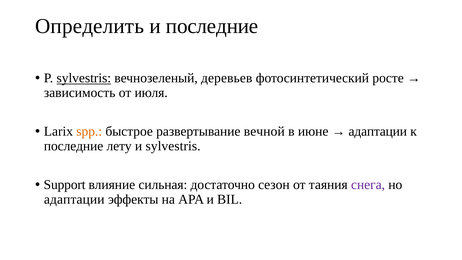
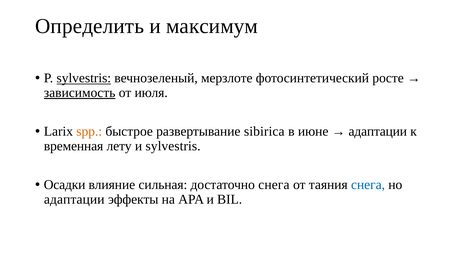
и последние: последние -> максимум
деревьев: деревьев -> мерзлоте
зависимость underline: none -> present
вечной: вечной -> sibirica
последние at (74, 146): последние -> временная
Support: Support -> Осадки
достаточно сезон: сезон -> снега
снега at (368, 185) colour: purple -> blue
